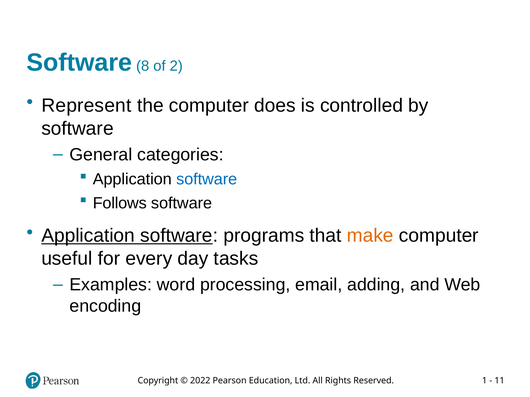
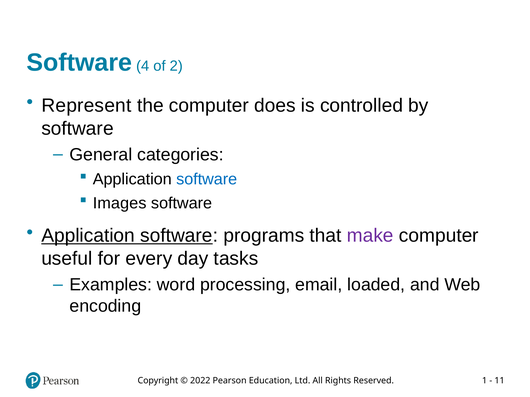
8: 8 -> 4
Follows: Follows -> Images
make colour: orange -> purple
adding: adding -> loaded
